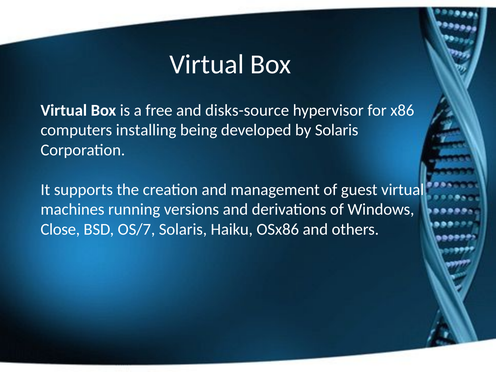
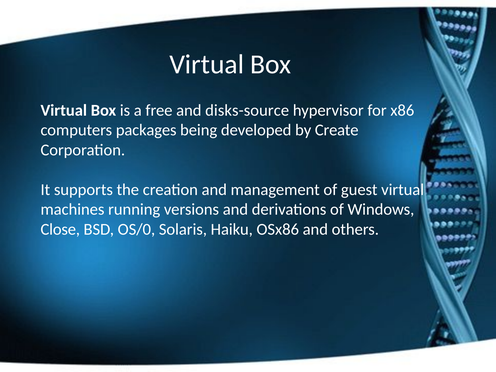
installing: installing -> packages
by Solaris: Solaris -> Create
OS/7: OS/7 -> OS/0
